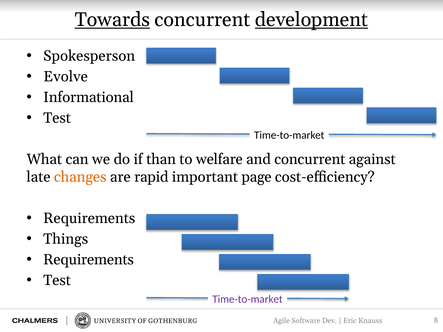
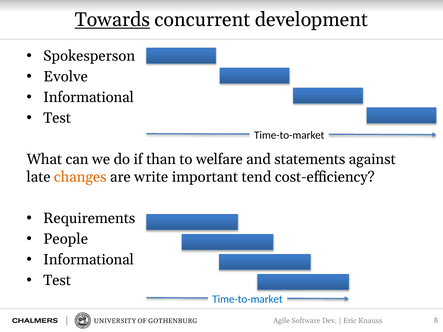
development underline: present -> none
and concurrent: concurrent -> statements
rapid: rapid -> write
page: page -> tend
Things: Things -> People
Requirements at (89, 260): Requirements -> Informational
Time-to-market at (247, 299) colour: purple -> blue
